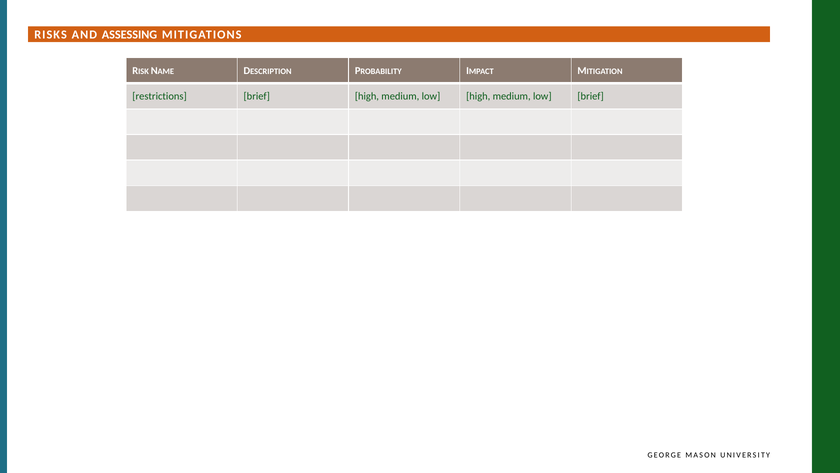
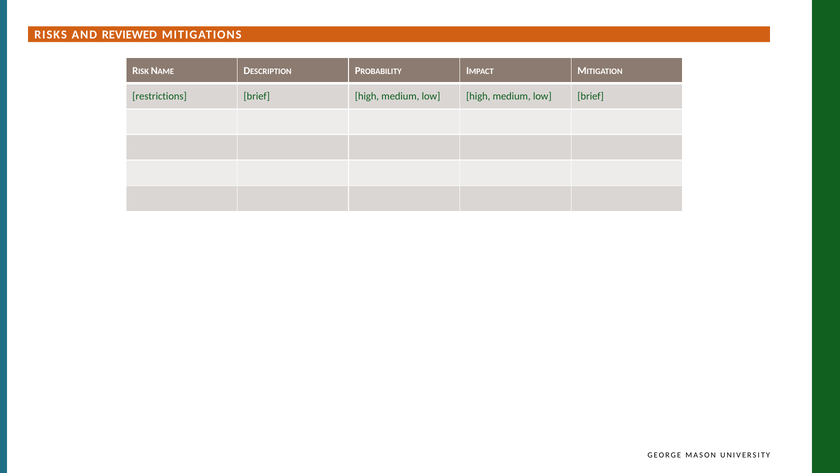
ASSESSING: ASSESSING -> REVIEWED
